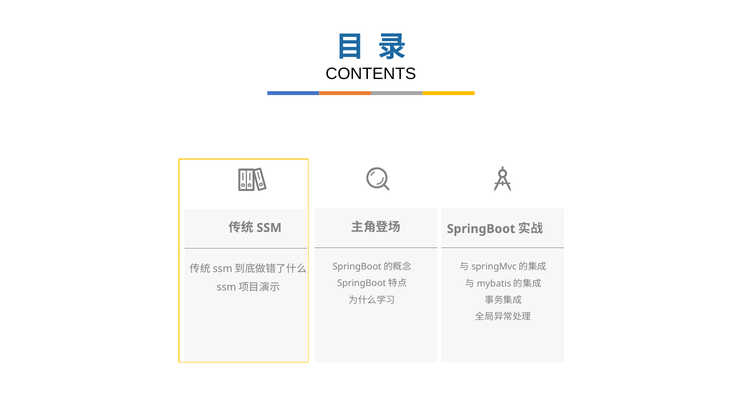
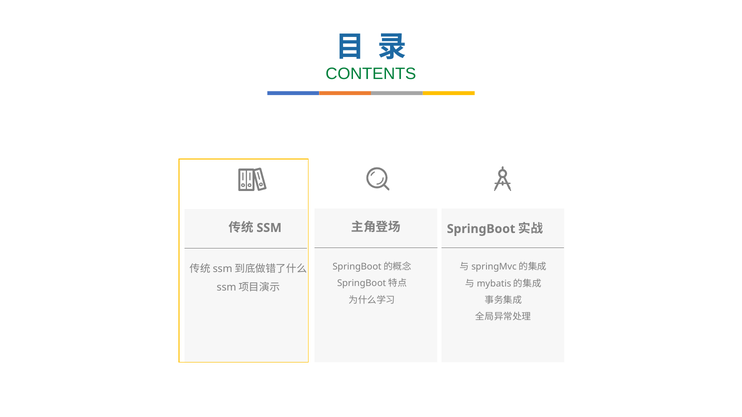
CONTENTS colour: black -> green
